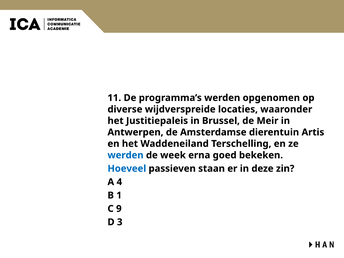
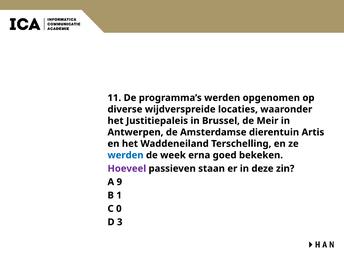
Hoeveel colour: blue -> purple
4: 4 -> 9
9: 9 -> 0
